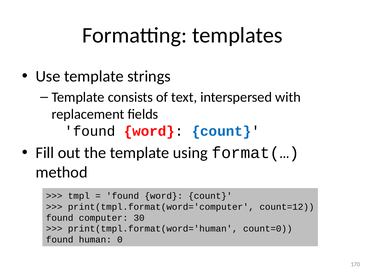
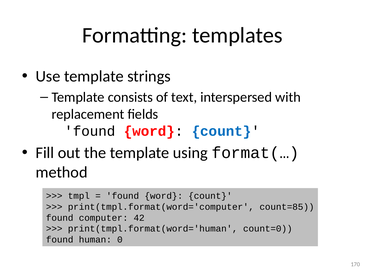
count=12: count=12 -> count=85
30: 30 -> 42
